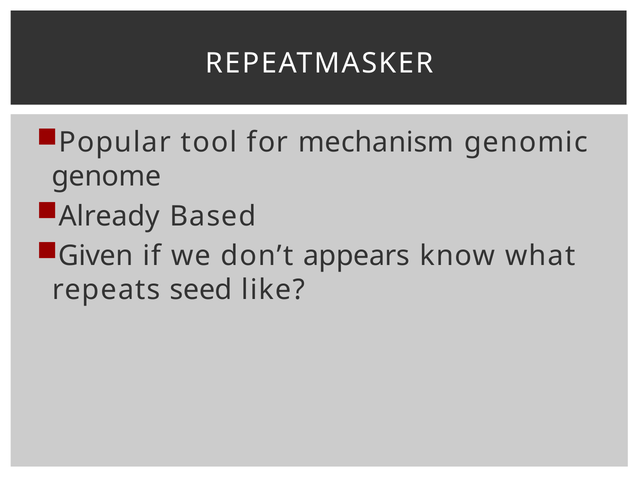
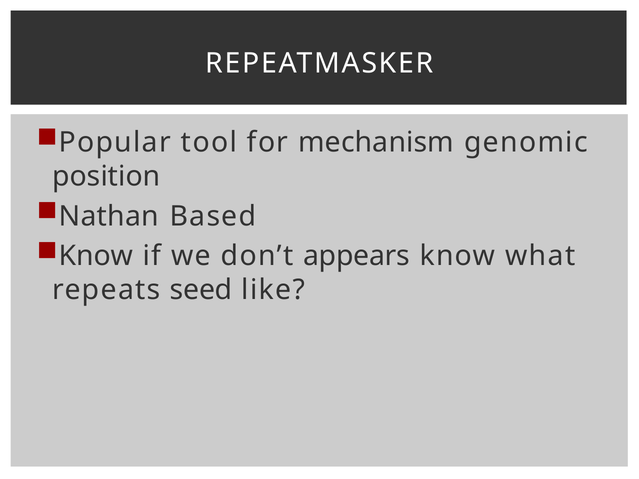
genome: genome -> position
Already: Already -> Nathan
Given at (96, 256): Given -> Know
